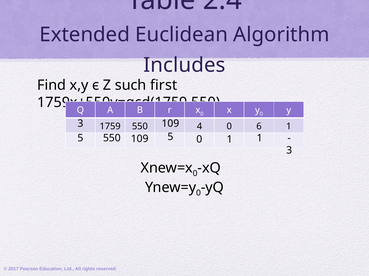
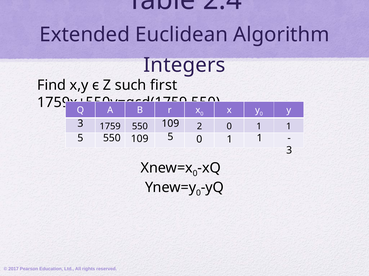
Includes: Includes -> Integers
4: 4 -> 2
6 at (259, 127): 6 -> 1
